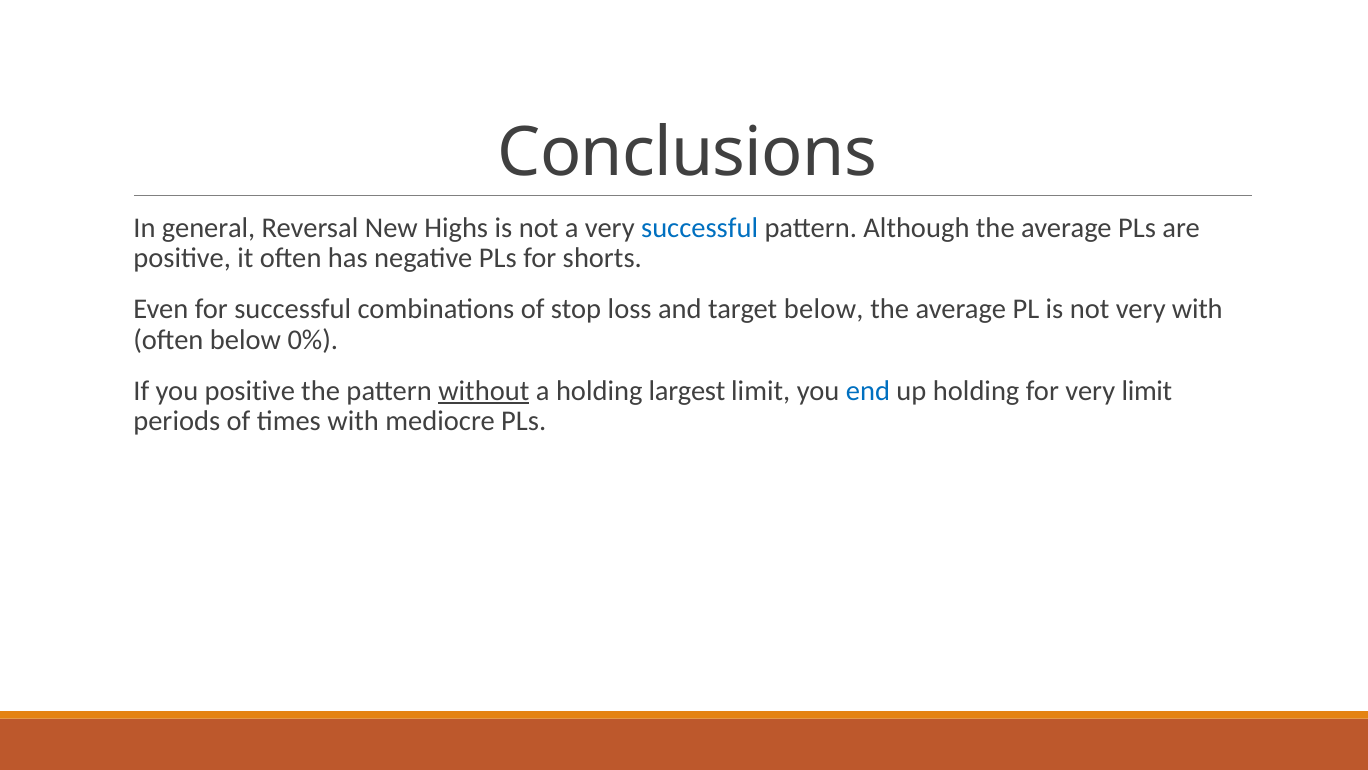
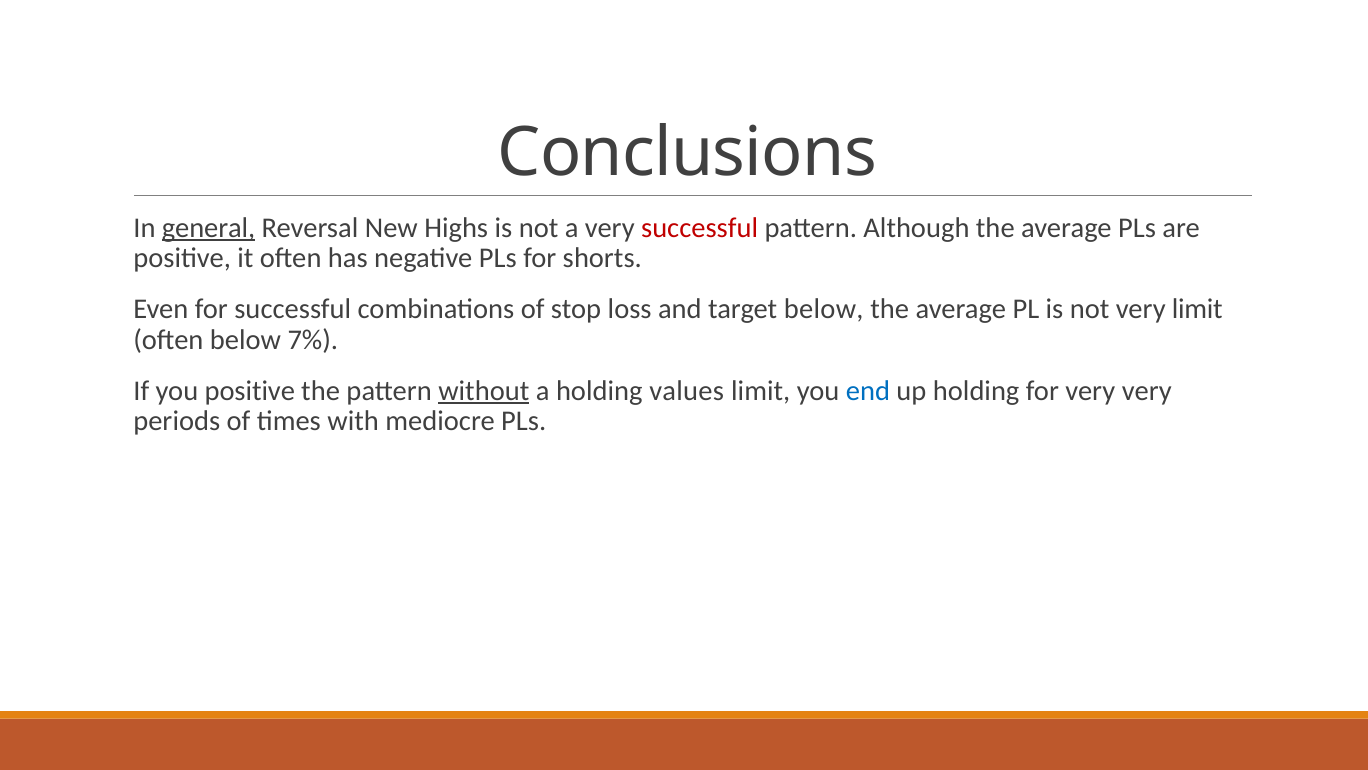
general underline: none -> present
successful at (700, 227) colour: blue -> red
very with: with -> limit
0%: 0% -> 7%
largest: largest -> values
very limit: limit -> very
